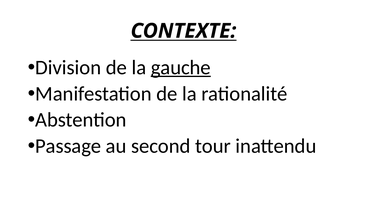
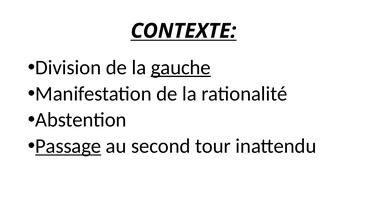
Passage underline: none -> present
